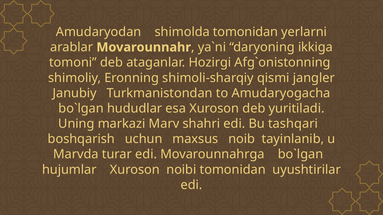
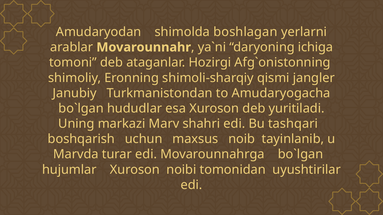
shimolda tomonidan: tomonidan -> boshlagan
ikkiga: ikkiga -> ichiga
